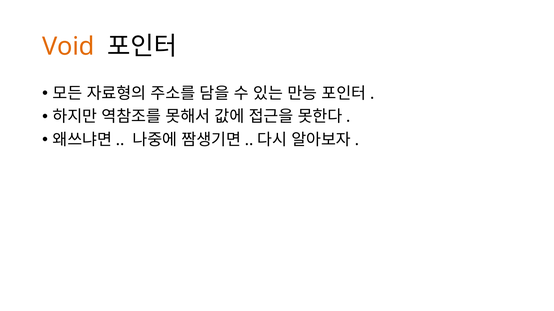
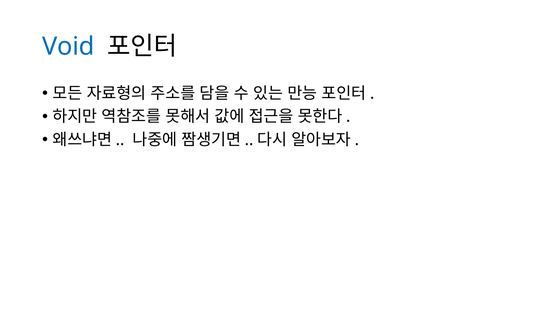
Void colour: orange -> blue
